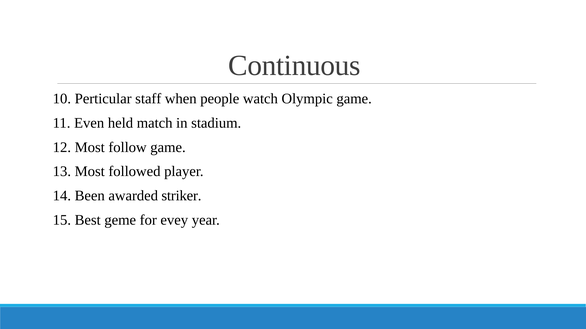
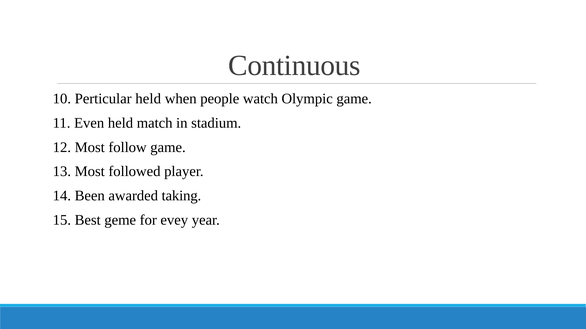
Perticular staff: staff -> held
striker: striker -> taking
